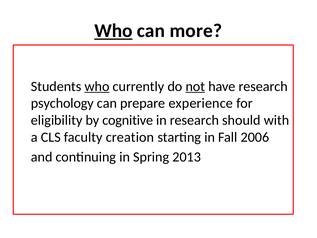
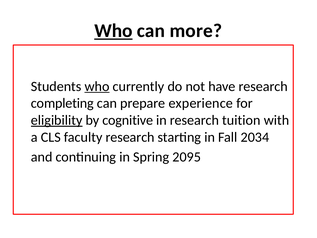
not underline: present -> none
psychology: psychology -> completing
eligibility underline: none -> present
should: should -> tuition
faculty creation: creation -> research
2006: 2006 -> 2034
2013: 2013 -> 2095
